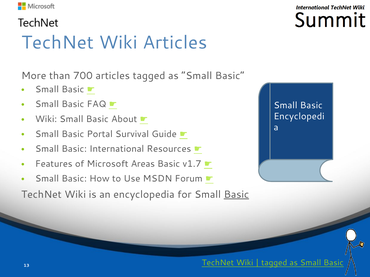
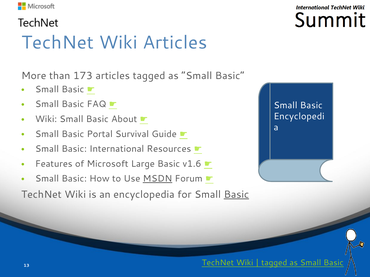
700: 700 -> 173
Areas: Areas -> Large
v1.7: v1.7 -> v1.6
MSDN underline: none -> present
